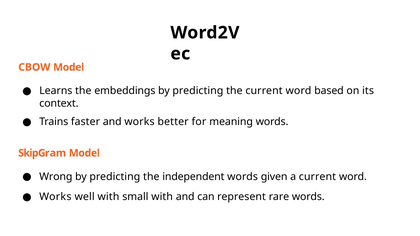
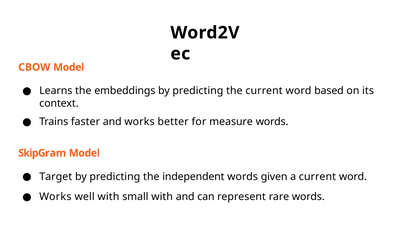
meaning: meaning -> measure
Wrong: Wrong -> Target
